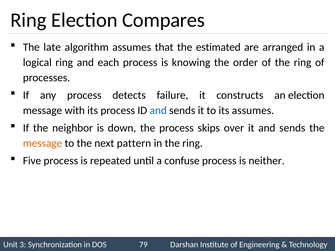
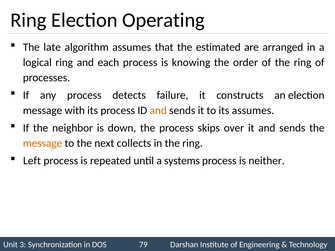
Compares: Compares -> Operating
and at (158, 111) colour: blue -> orange
pattern: pattern -> collects
Five: Five -> Left
confuse: confuse -> systems
